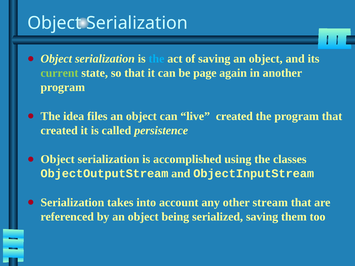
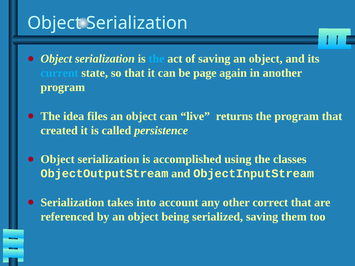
current colour: light green -> light blue
live created: created -> returns
stream: stream -> correct
